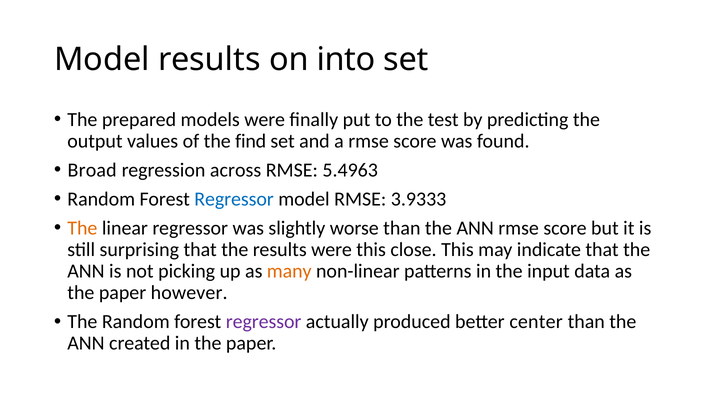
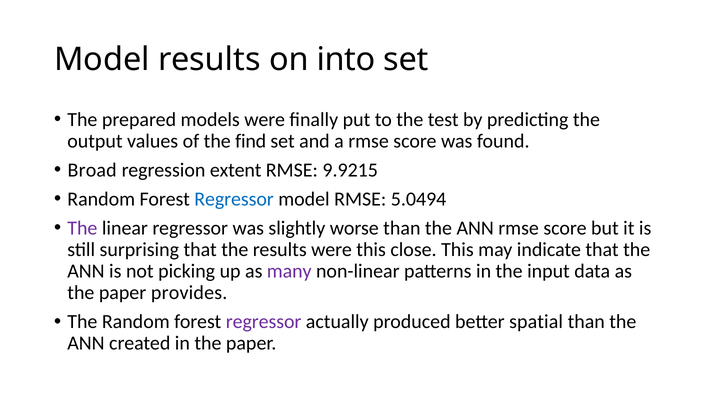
across: across -> extent
5.4963: 5.4963 -> 9.9215
3.9333: 3.9333 -> 5.0494
The at (82, 228) colour: orange -> purple
many colour: orange -> purple
however: however -> provides
center: center -> spatial
